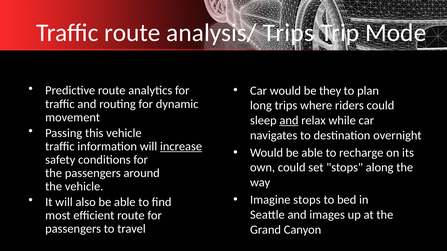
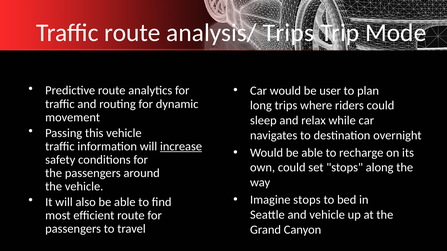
they: they -> user
and at (289, 121) underline: present -> none
and images: images -> vehicle
